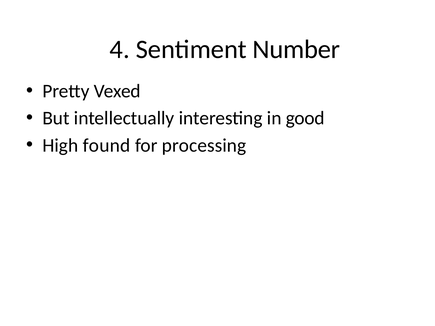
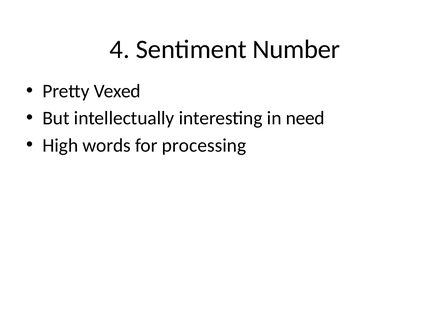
good: good -> need
found: found -> words
